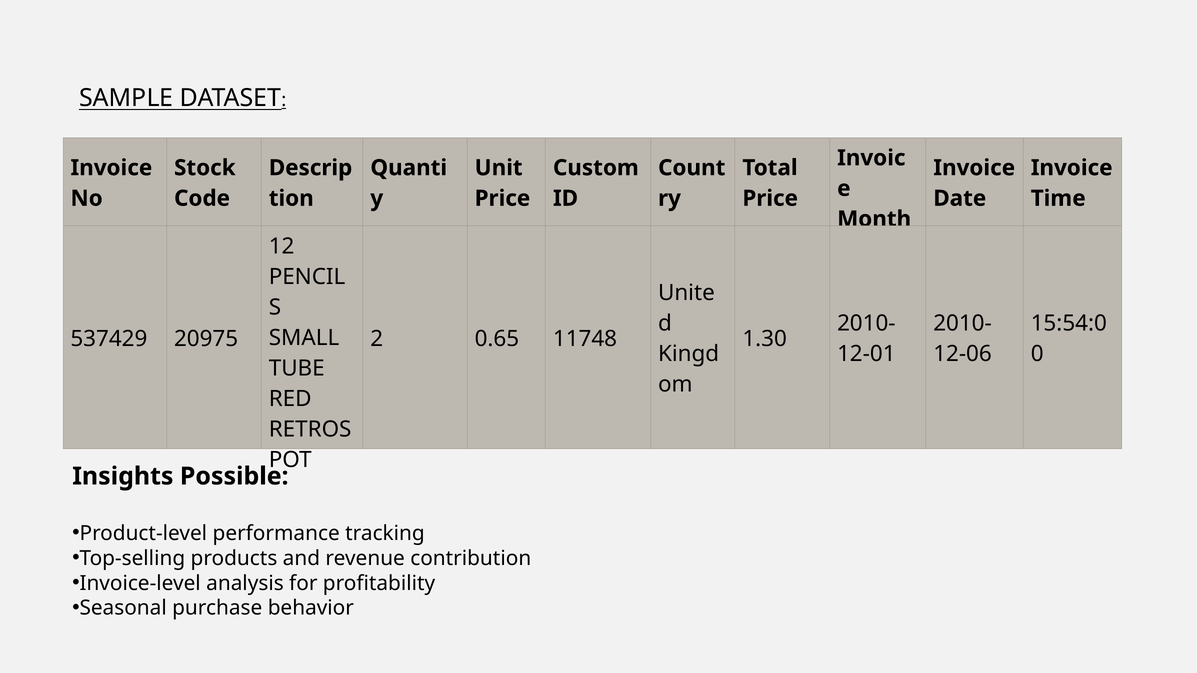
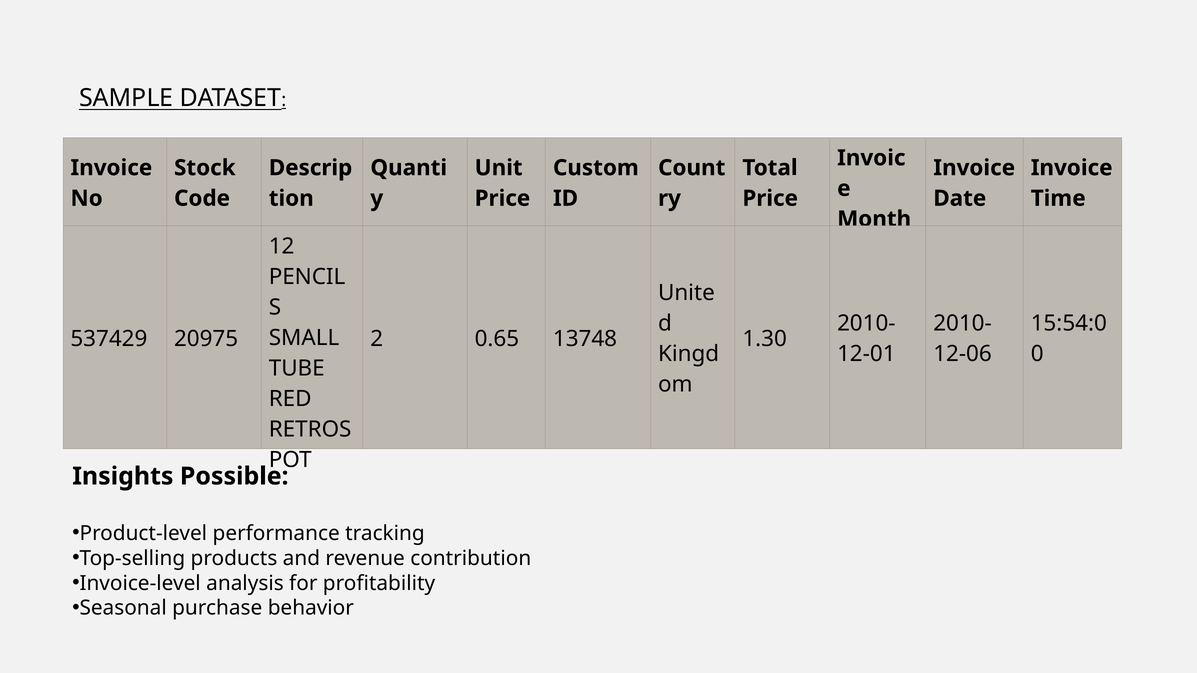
11748: 11748 -> 13748
